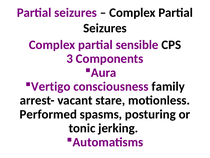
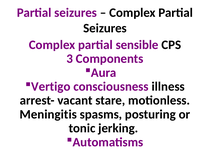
family: family -> illness
Performed: Performed -> Meningitis
